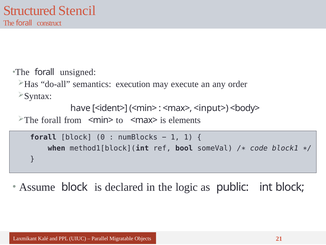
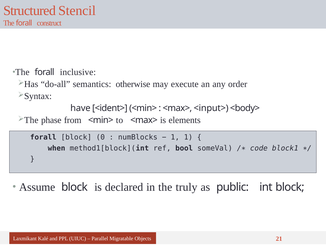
unsigned: unsigned -> inclusive
execution: execution -> otherwise
forall at (51, 120): forall -> phase
logic: logic -> truly
